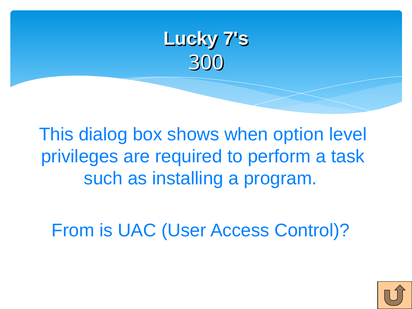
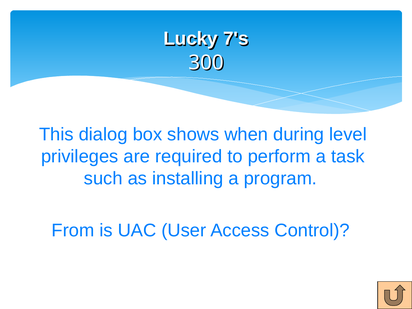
option: option -> during
